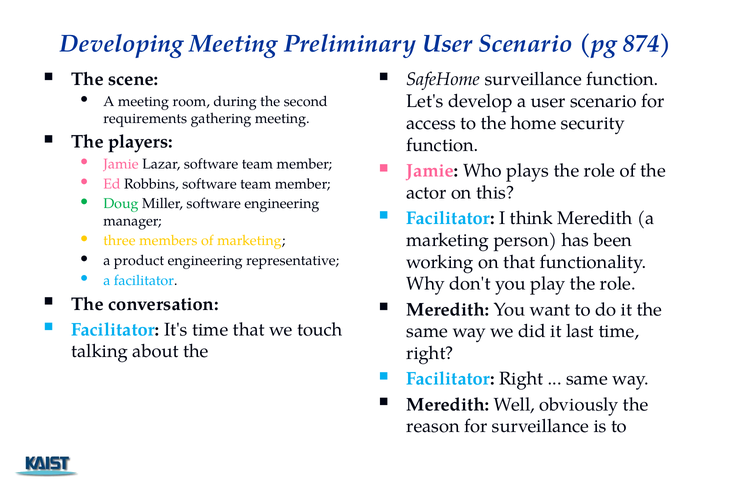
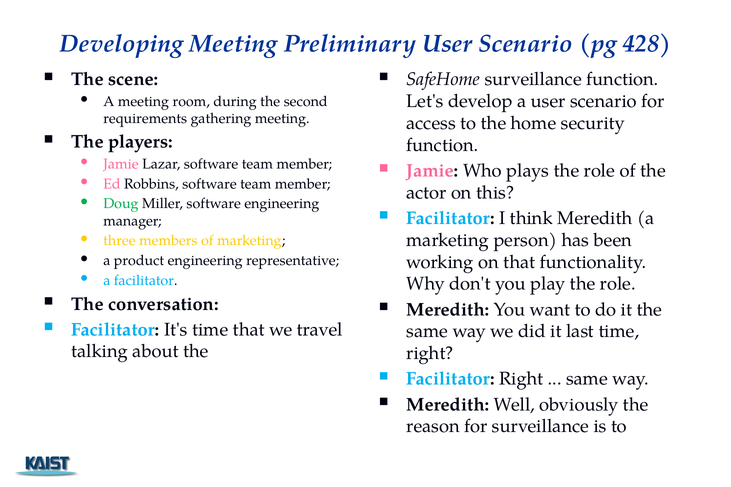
874: 874 -> 428
touch: touch -> travel
